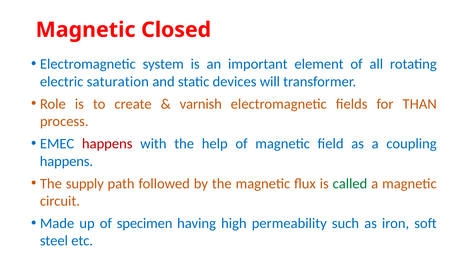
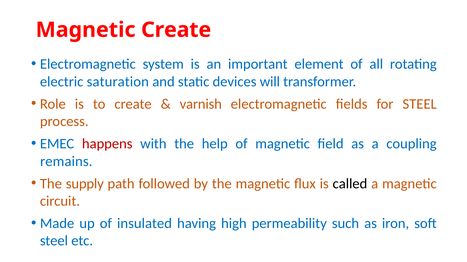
Magnetic Closed: Closed -> Create
for THAN: THAN -> STEEL
happens at (66, 162): happens -> remains
called colour: green -> black
specimen: specimen -> insulated
